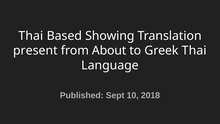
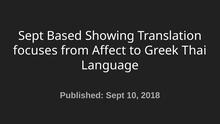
Thai at (31, 36): Thai -> Sept
present: present -> focuses
About: About -> Affect
